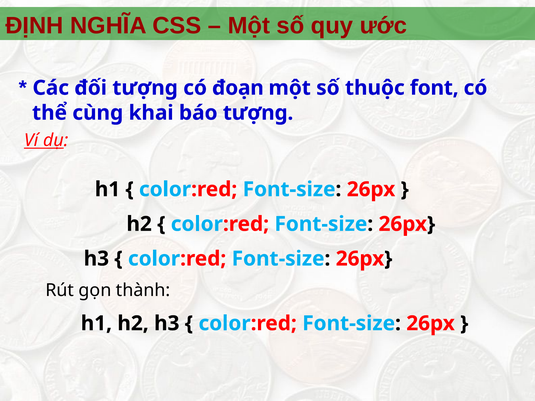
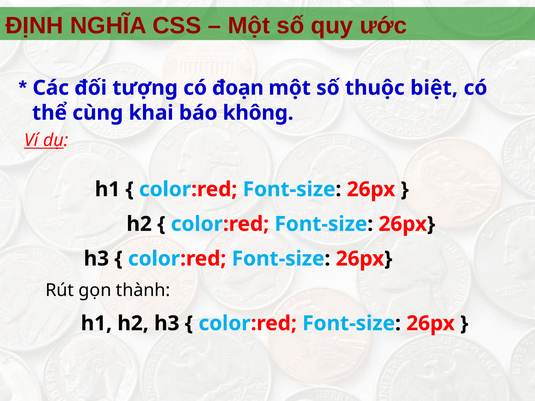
font: font -> biệt
báo tượng: tượng -> không
